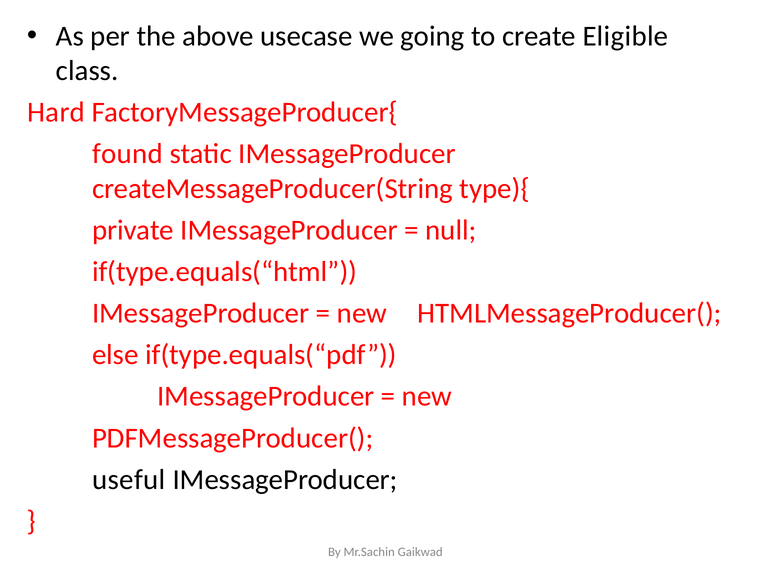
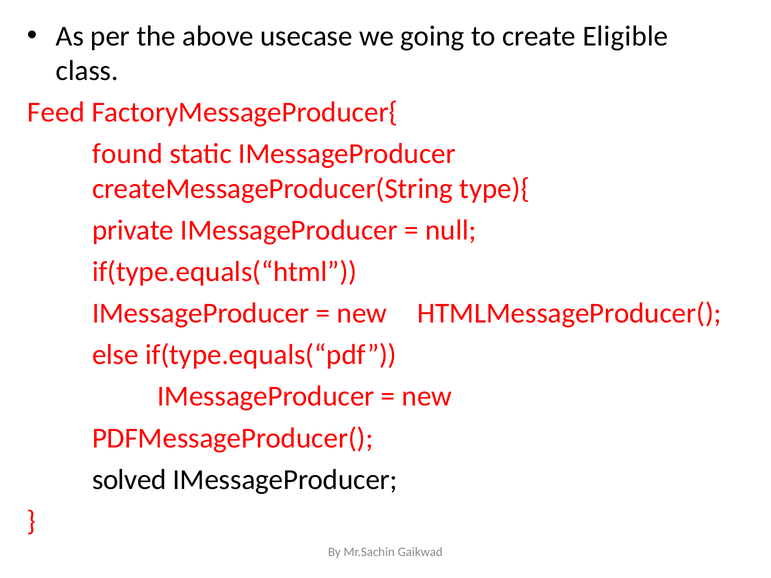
Hard: Hard -> Feed
useful: useful -> solved
